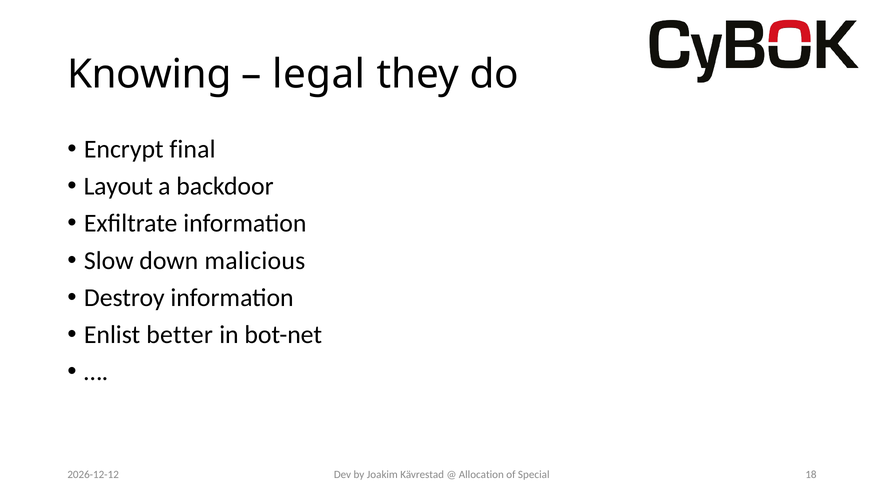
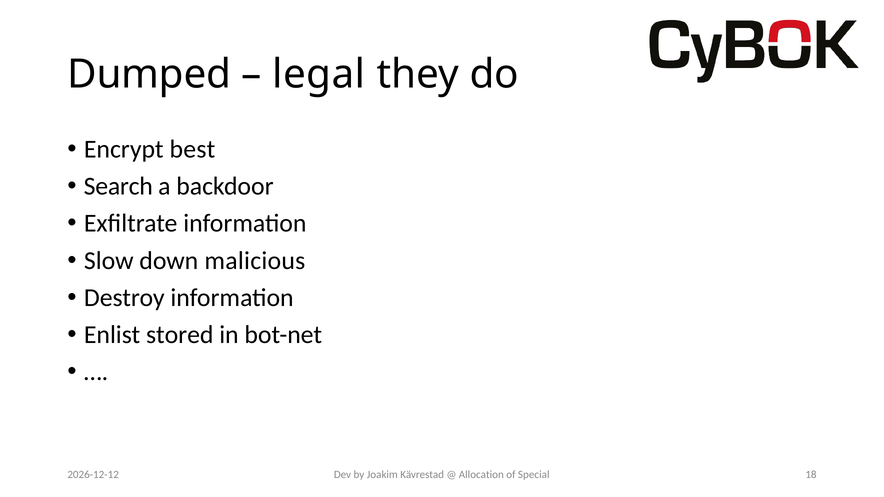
Knowing: Knowing -> Dumped
final: final -> best
Layout: Layout -> Search
better: better -> stored
